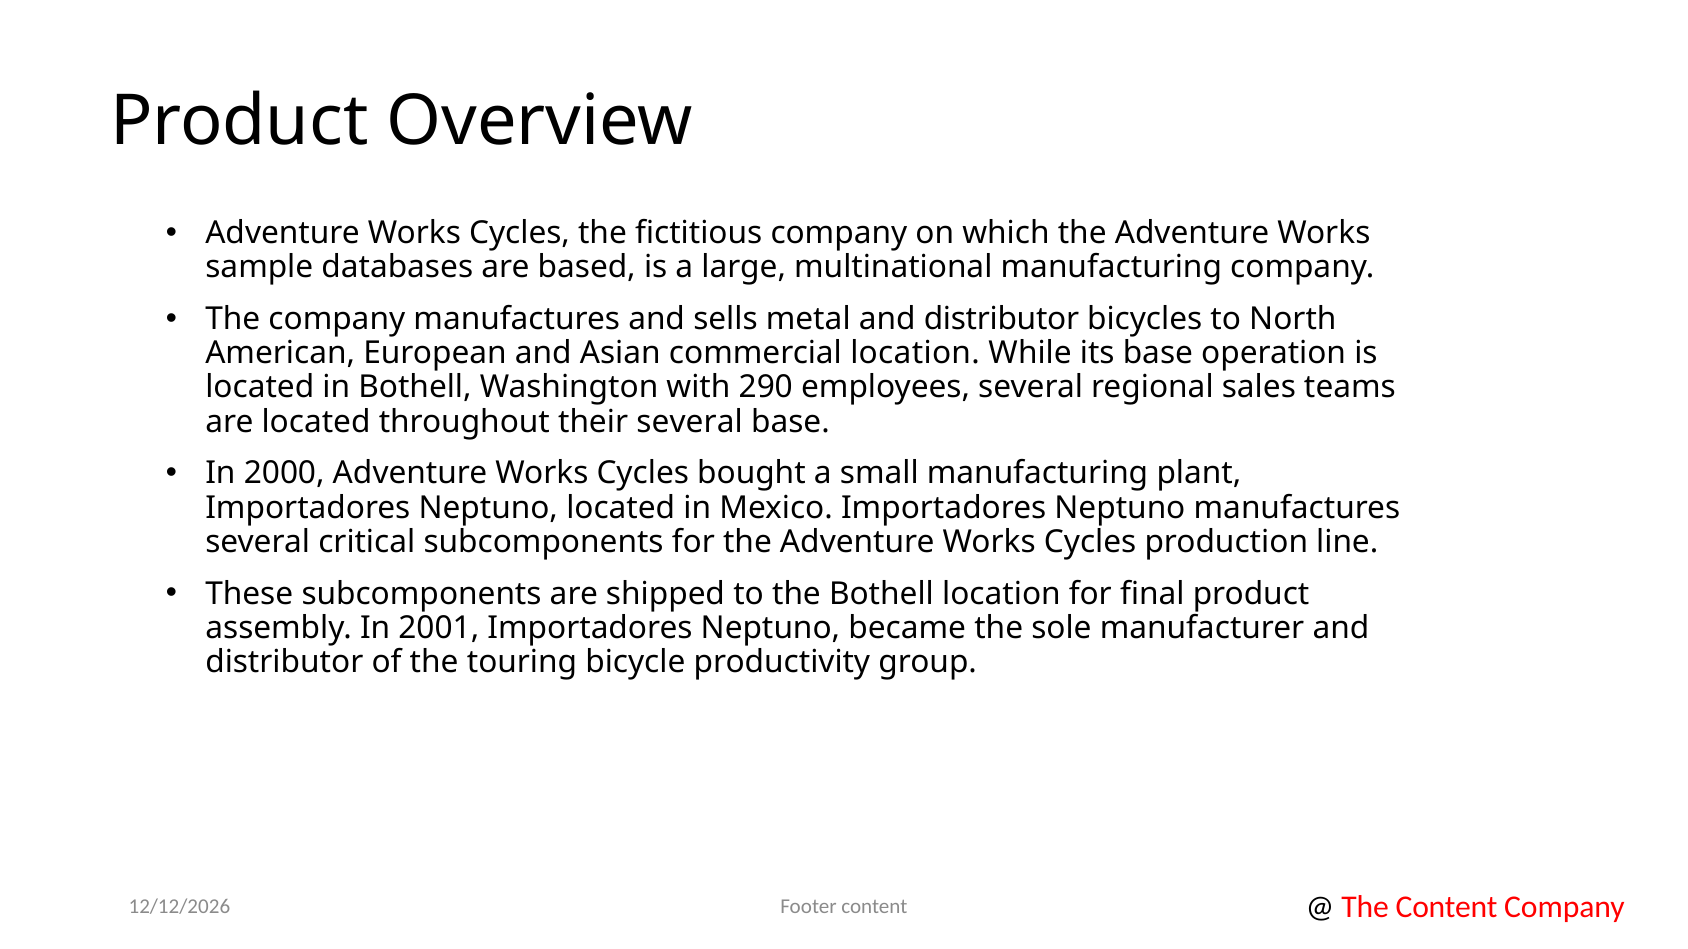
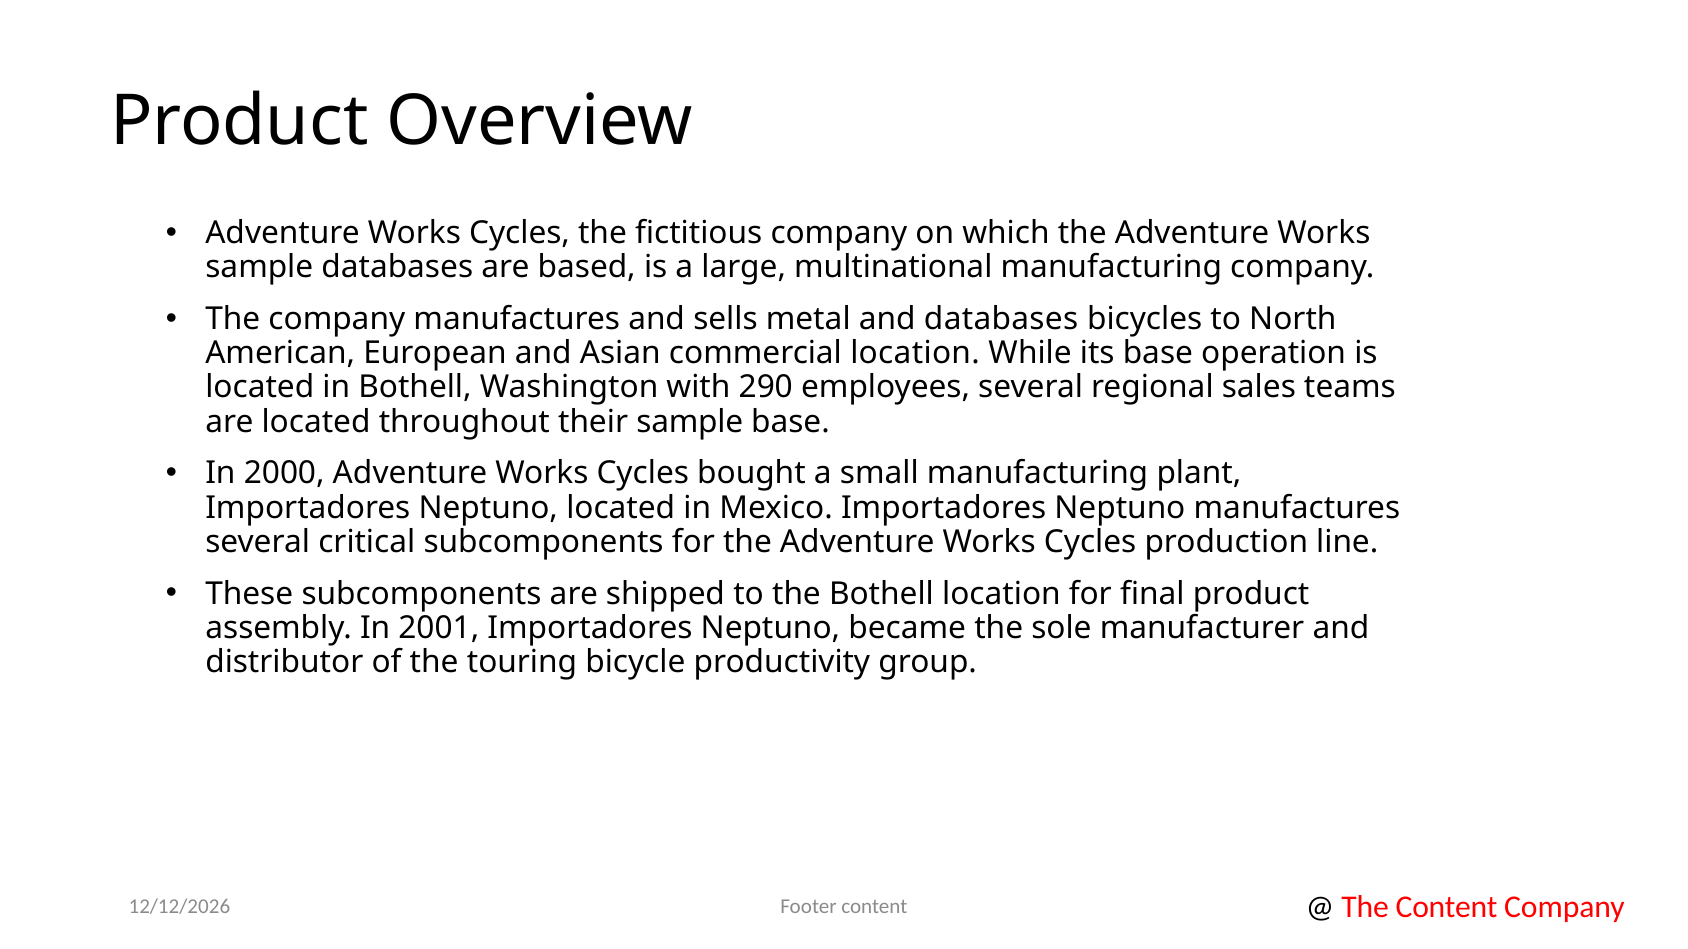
metal and distributor: distributor -> databases
their several: several -> sample
